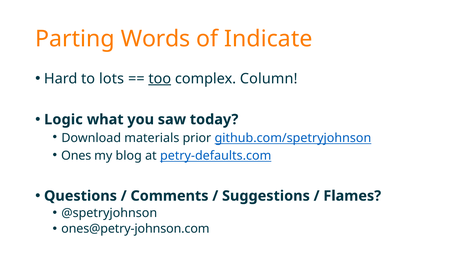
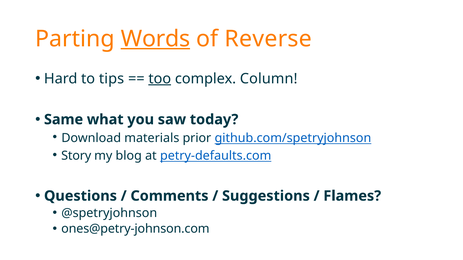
Words underline: none -> present
Indicate: Indicate -> Reverse
lots: lots -> tips
Logic: Logic -> Same
Ones: Ones -> Story
